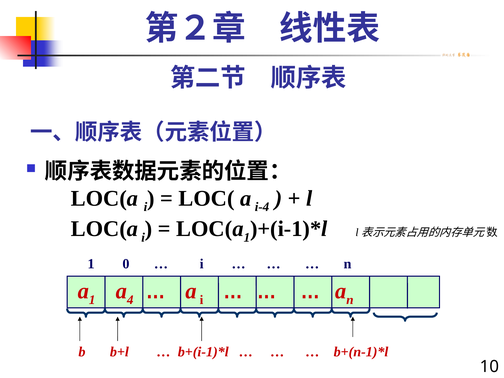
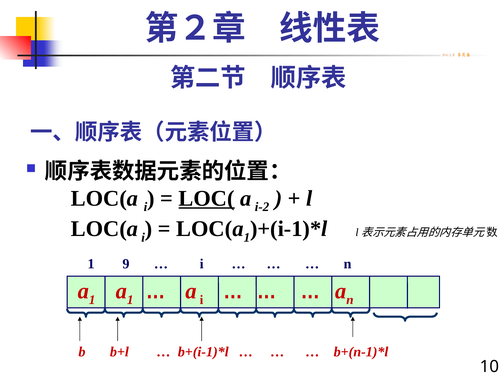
LOC( underline: none -> present
i-4: i-4 -> i-2
0: 0 -> 9
1 a 4: 4 -> 1
